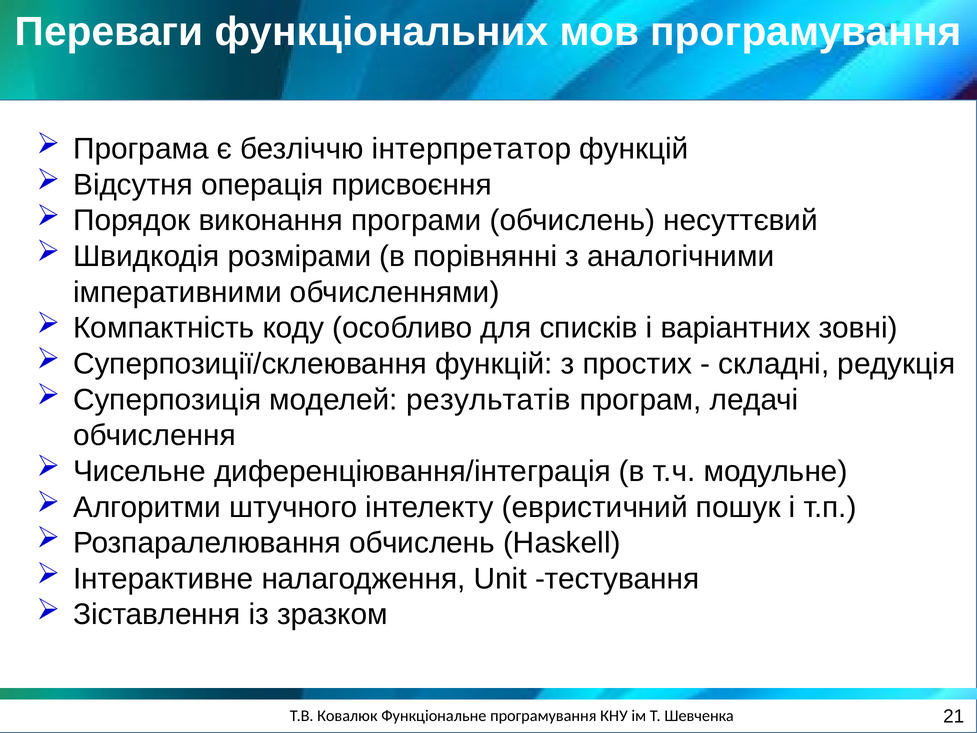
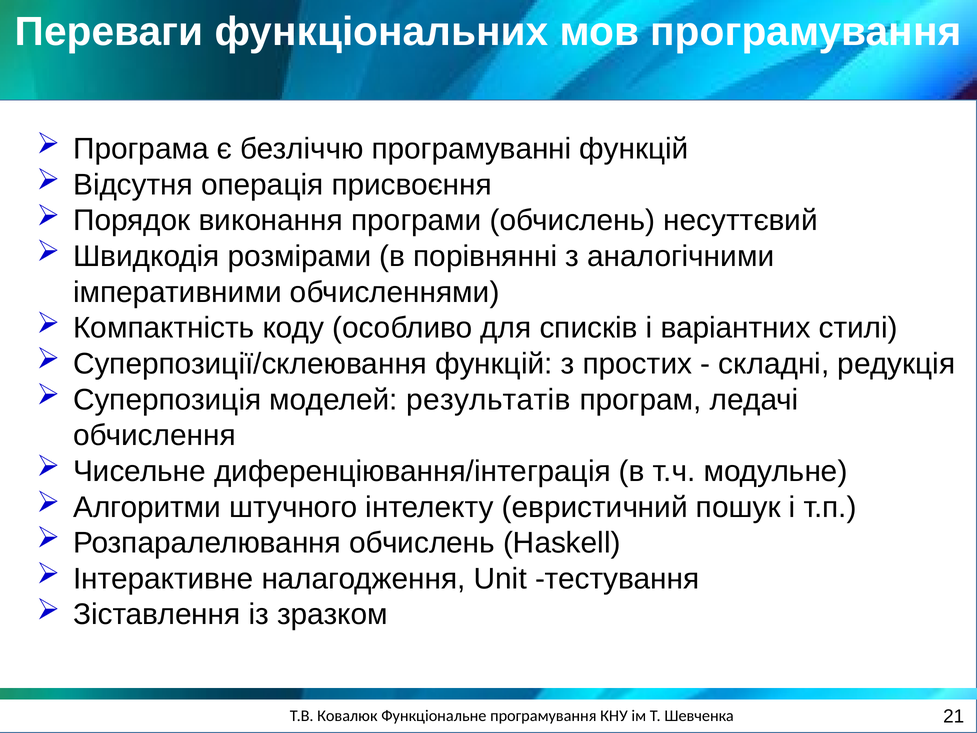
інтерпретатор: інтерпретатор -> програмуванні
зовні: зовні -> стилі
